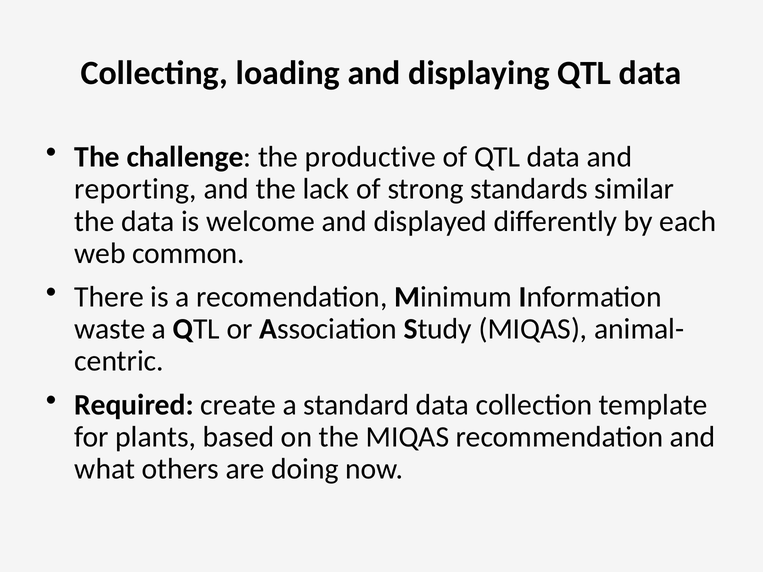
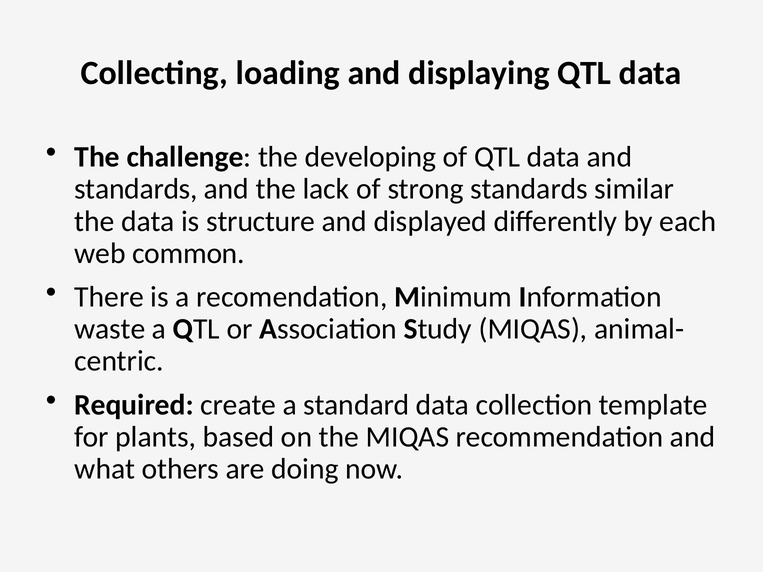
productive: productive -> developing
reporting at (136, 189): reporting -> standards
welcome: welcome -> structure
